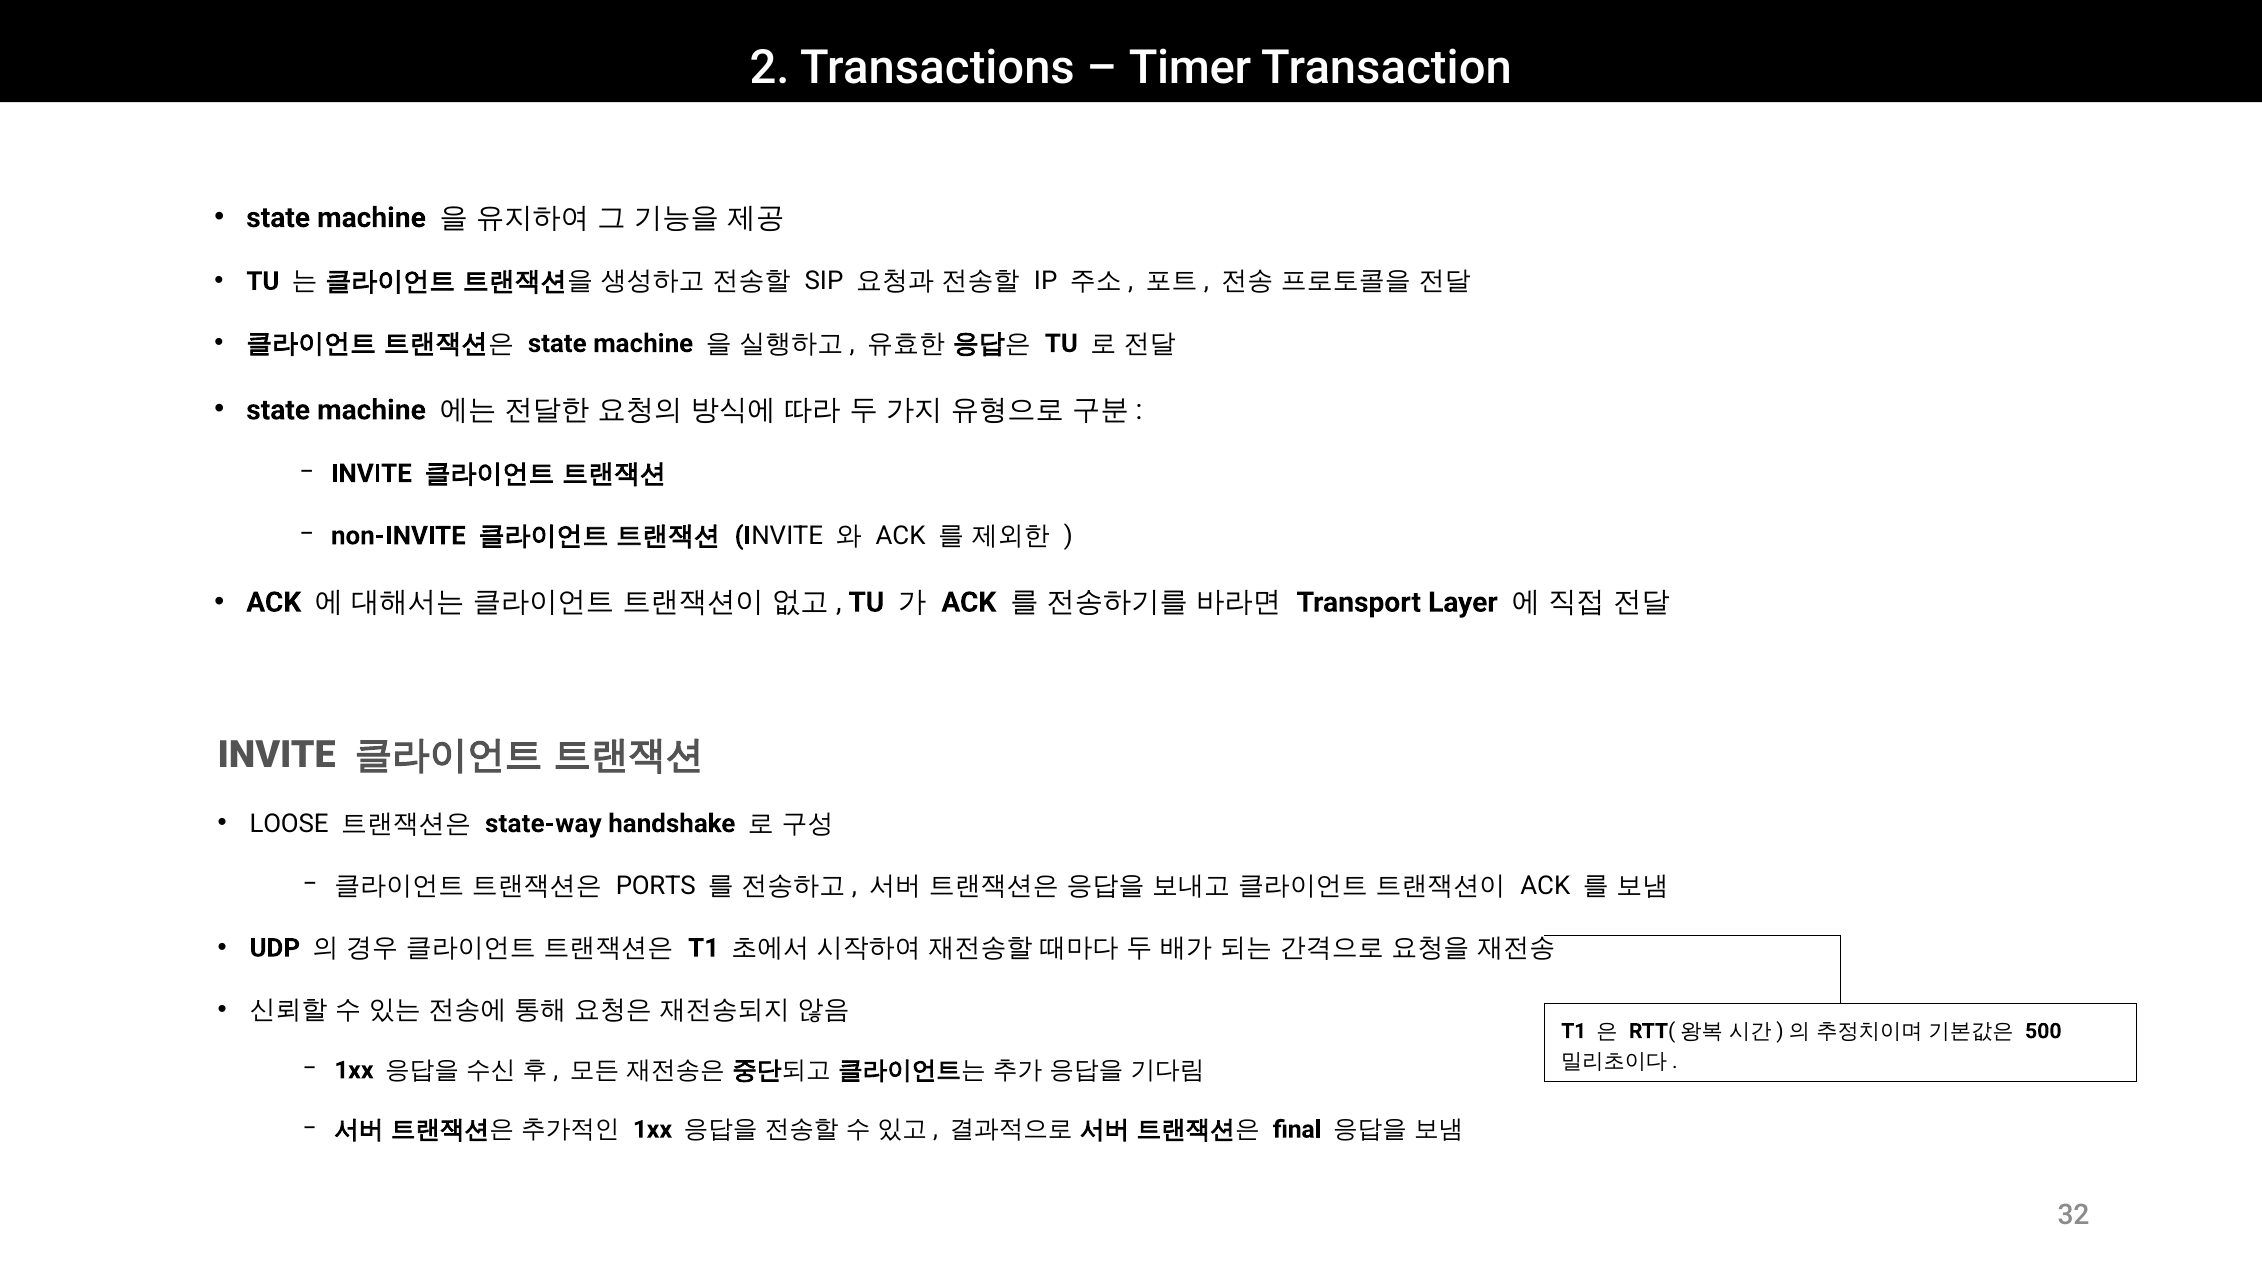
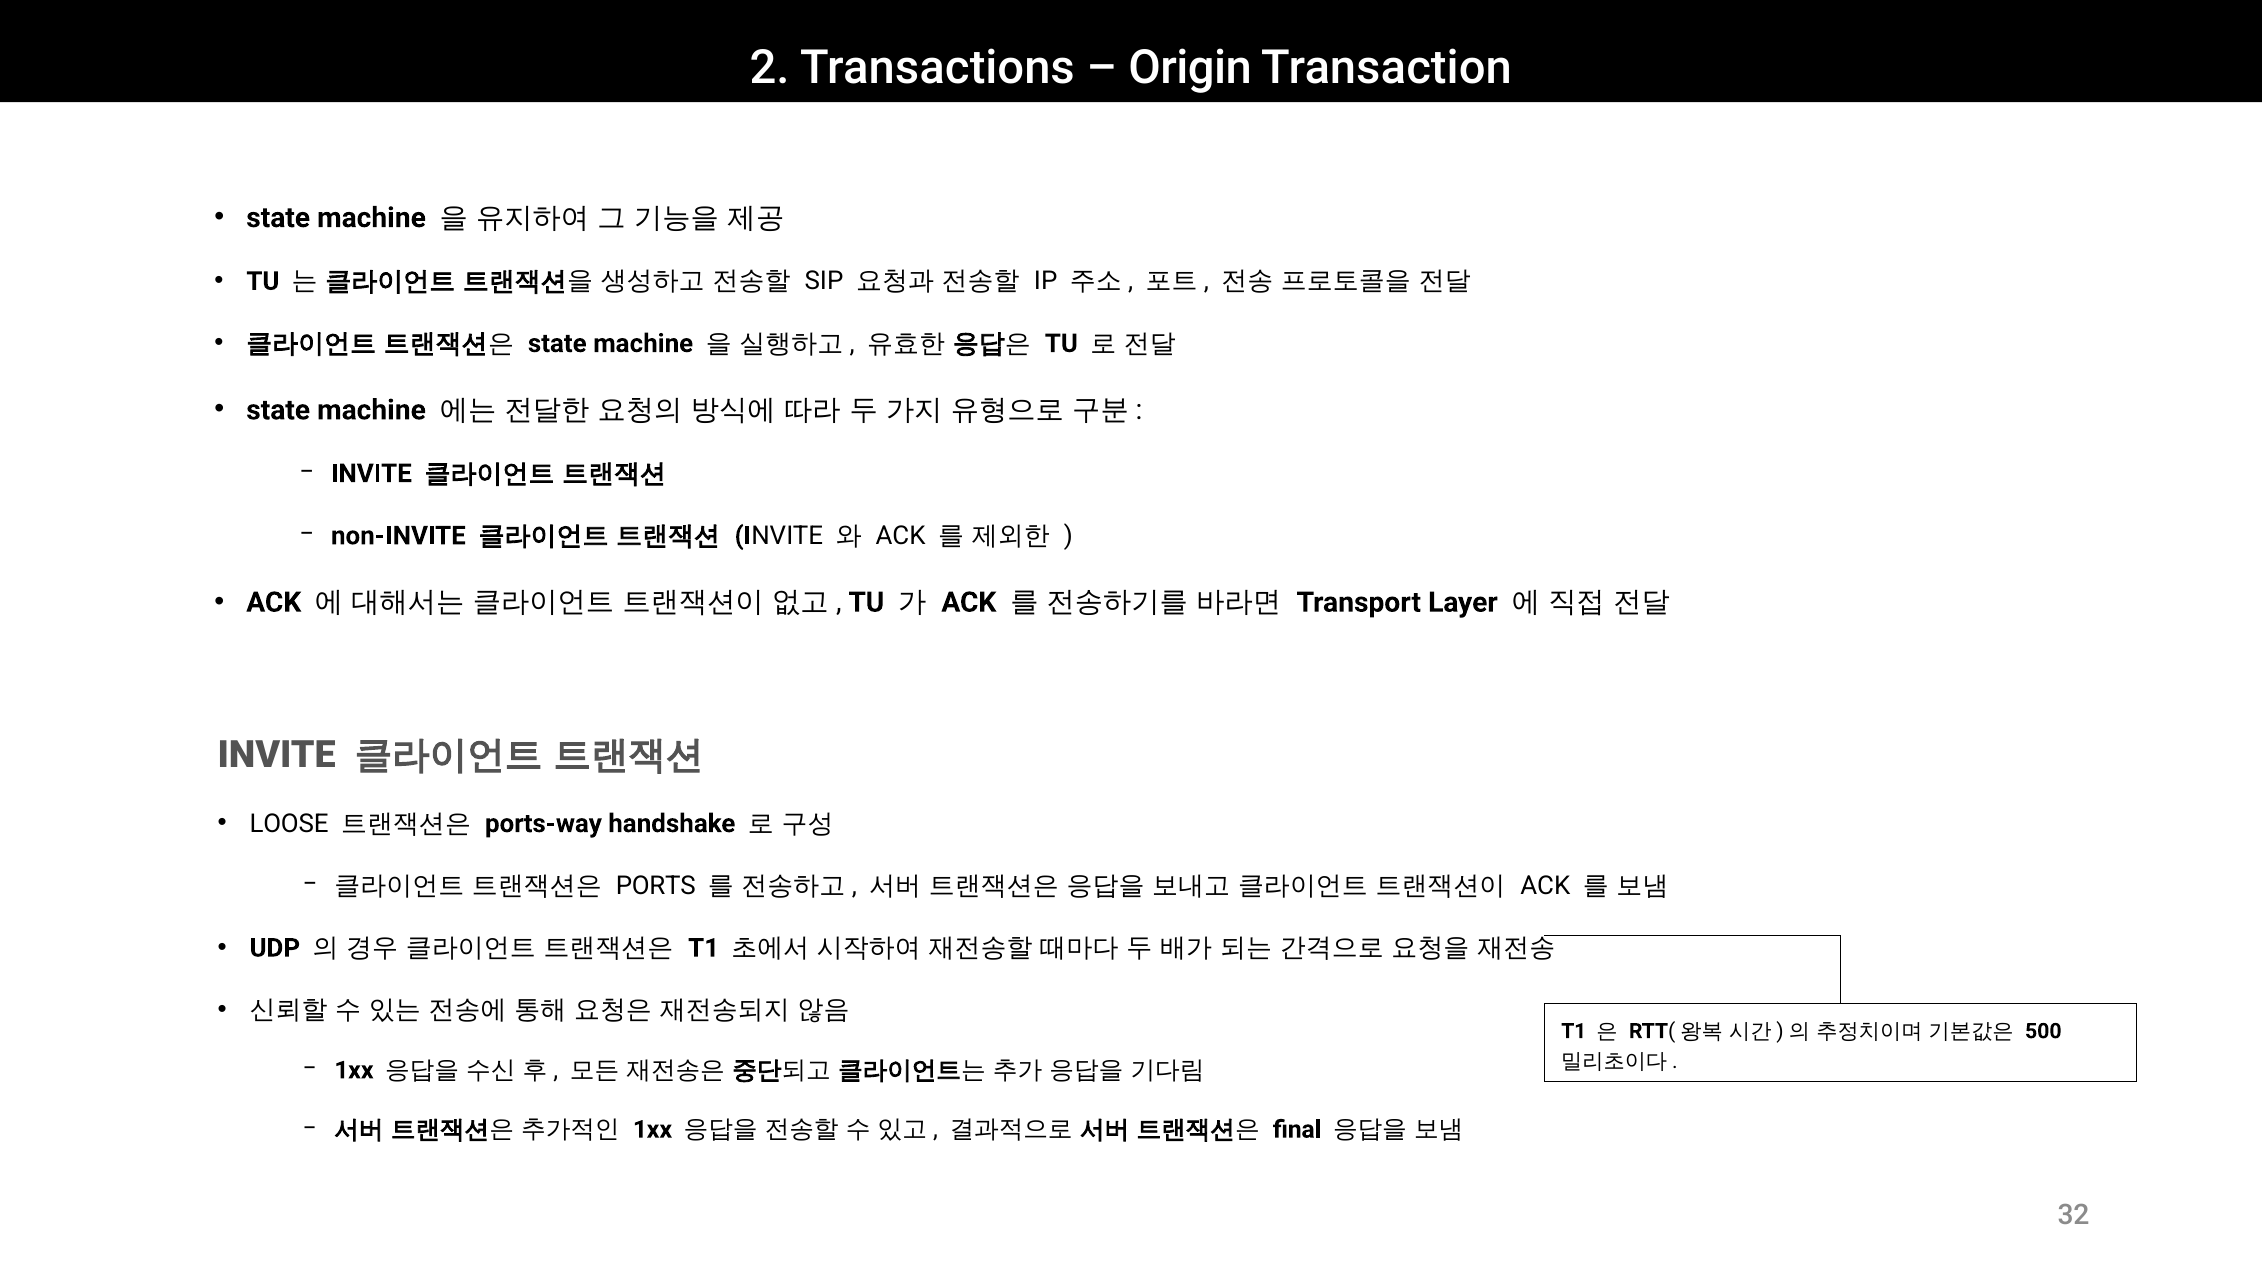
Timer: Timer -> Origin
state-way: state-way -> ports-way
